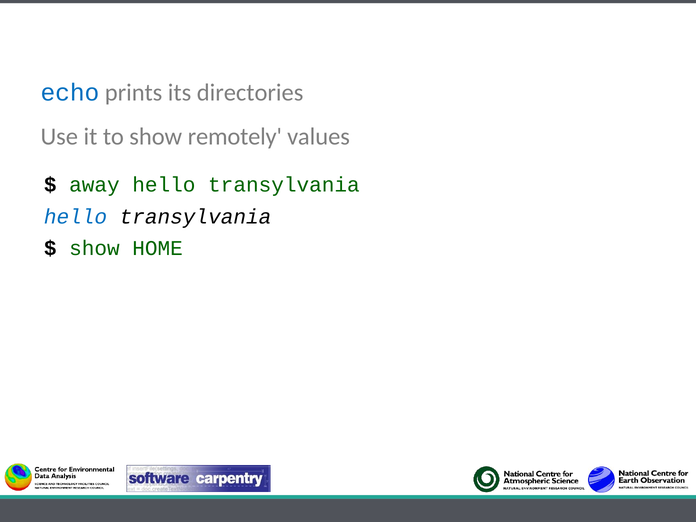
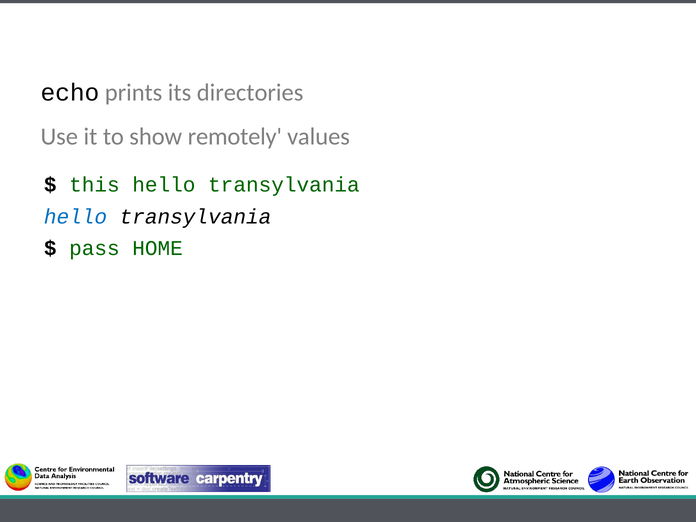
echo colour: blue -> black
away: away -> this
show at (94, 248): show -> pass
